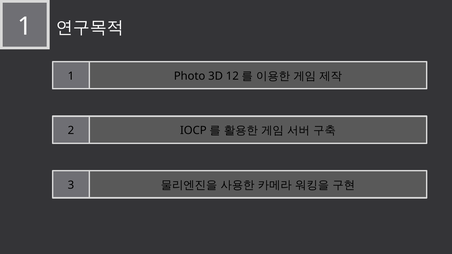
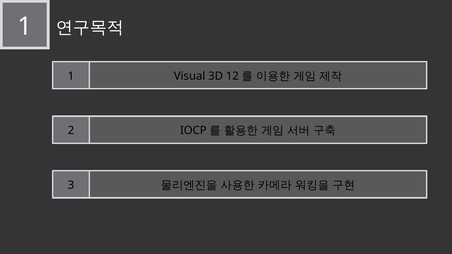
Photo: Photo -> Visual
